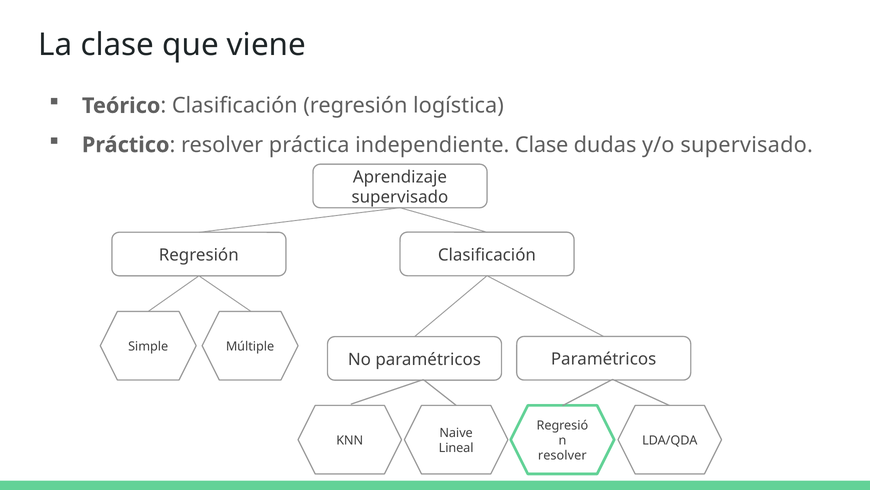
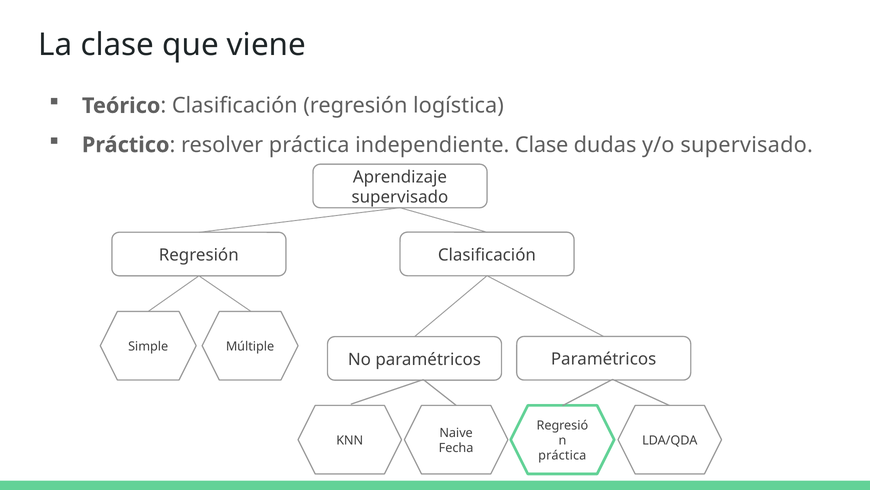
Lineal: Lineal -> Fecha
resolver at (562, 455): resolver -> práctica
